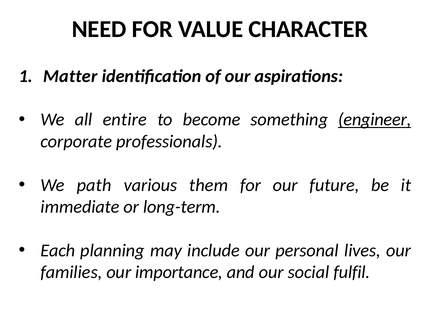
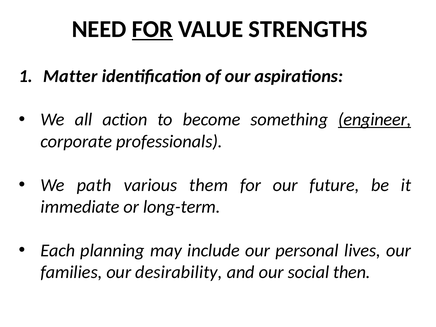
FOR at (152, 29) underline: none -> present
CHARACTER: CHARACTER -> STRENGTHS
entire: entire -> action
importance: importance -> desirability
fulfil: fulfil -> then
